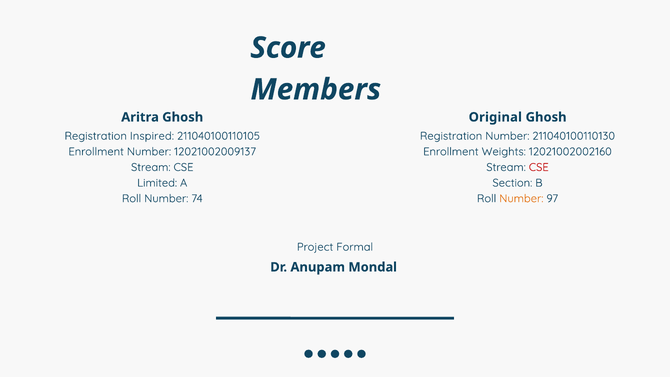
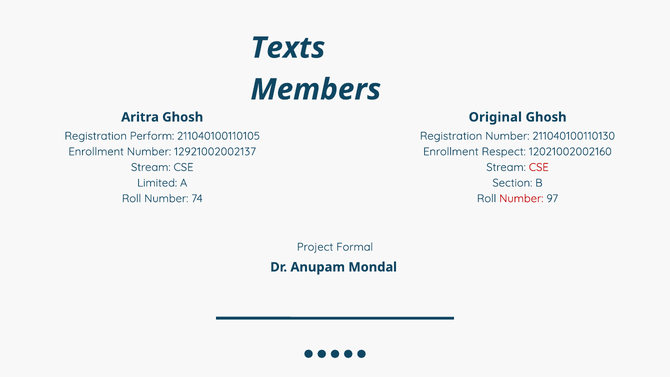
Score: Score -> Texts
Inspired: Inspired -> Perform
12021002009137: 12021002009137 -> 12921002002137
Weights: Weights -> Respect
Number at (521, 198) colour: orange -> red
